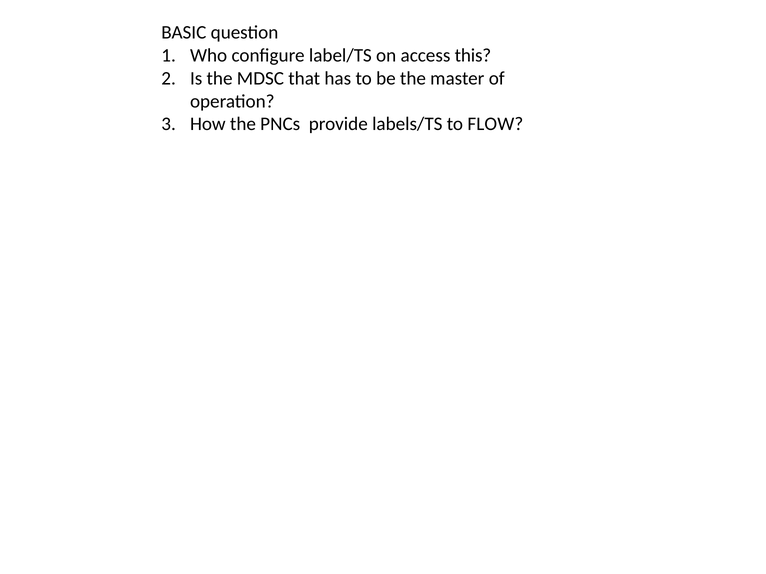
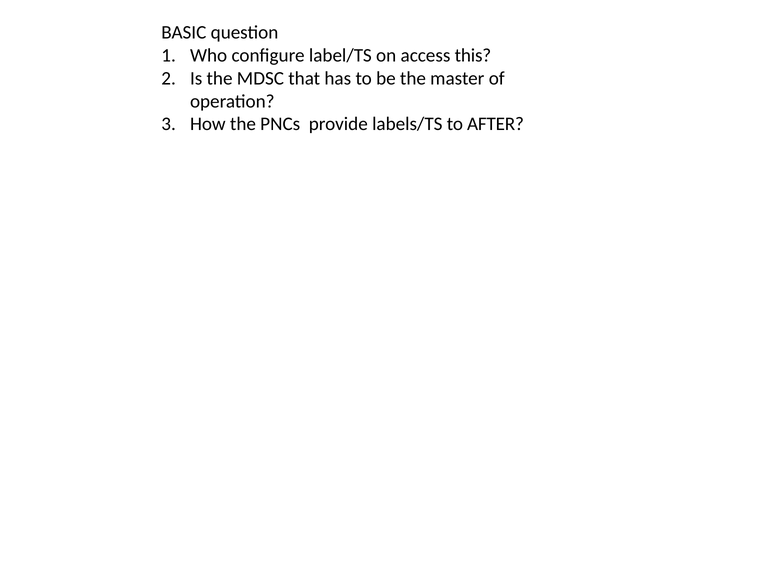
FLOW: FLOW -> AFTER
